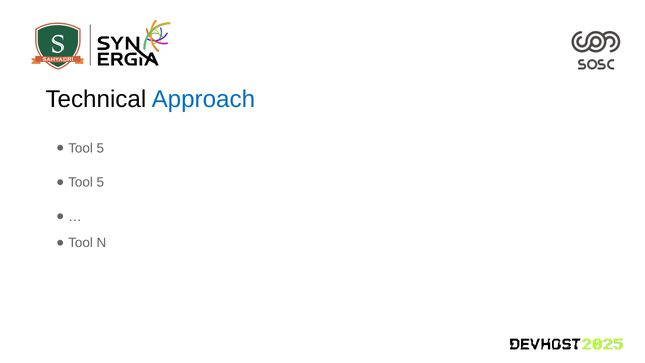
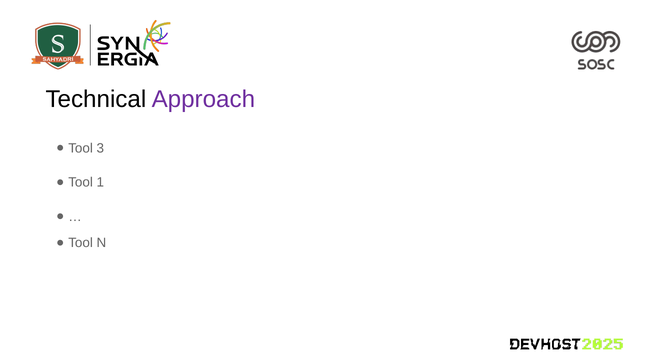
Approach colour: blue -> purple
5 at (100, 148): 5 -> 3
5 at (100, 182): 5 -> 1
